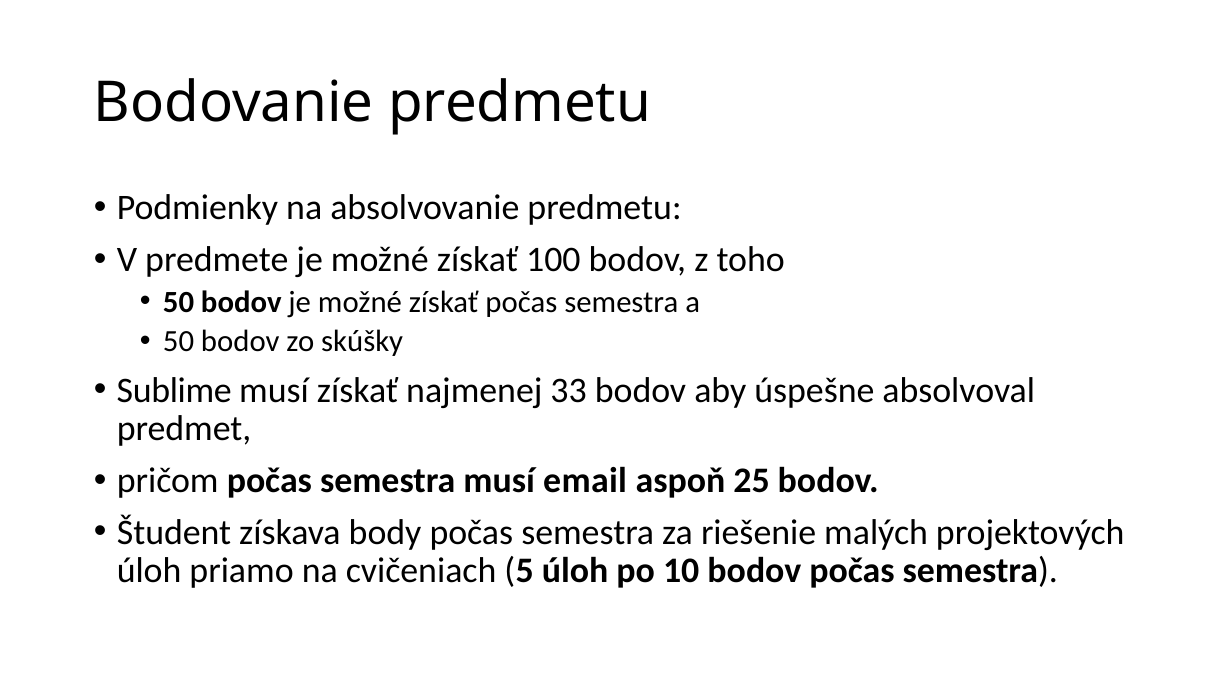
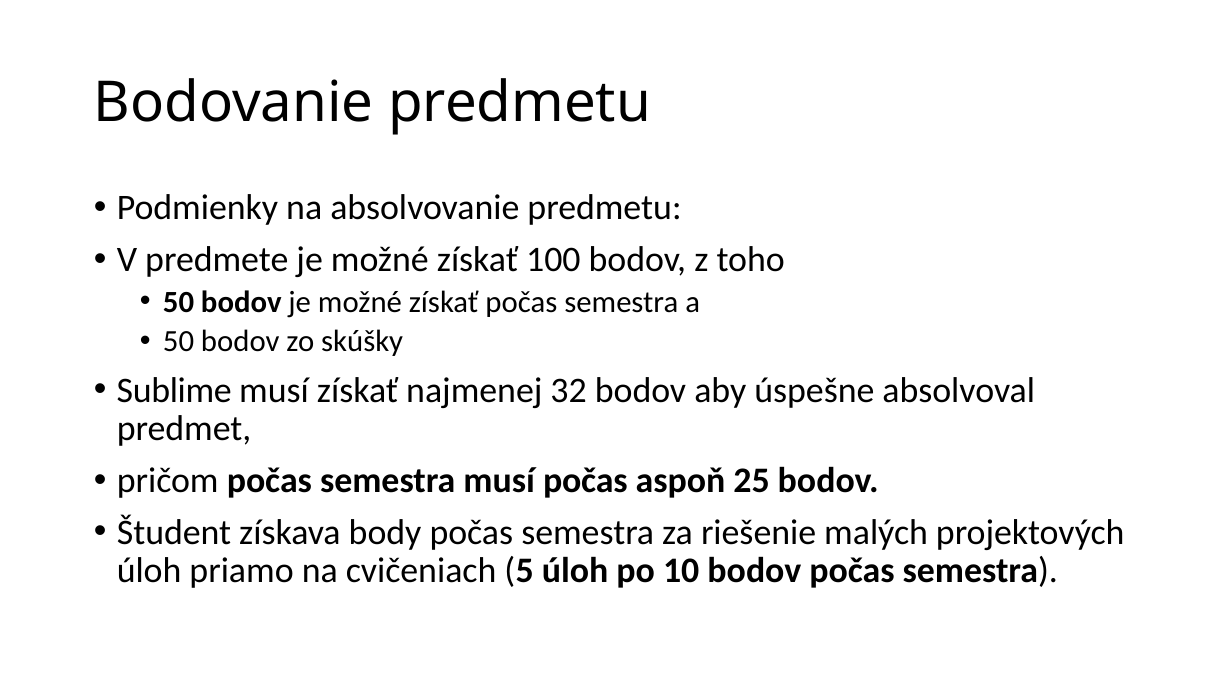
33: 33 -> 32
musí email: email -> počas
